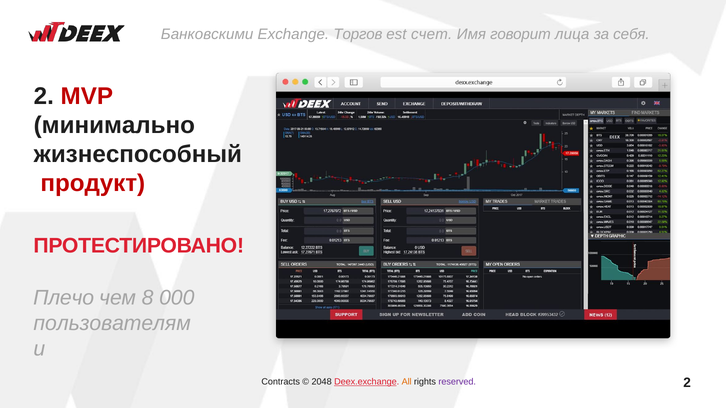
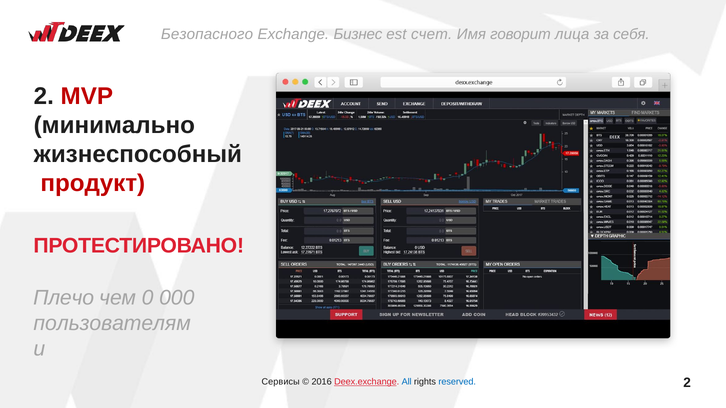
Банковскими: Банковскими -> Безопасного
Торгов: Торгов -> Бизнес
8: 8 -> 0
Contracts: Contracts -> Сервисы
2048: 2048 -> 2016
All colour: orange -> blue
reserved colour: purple -> blue
